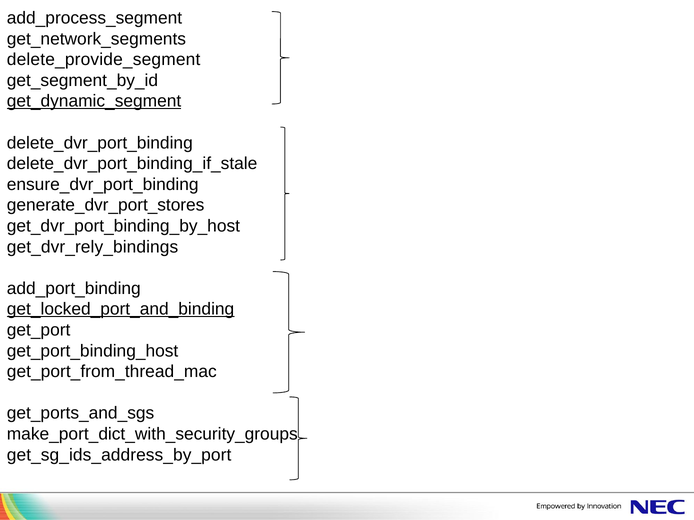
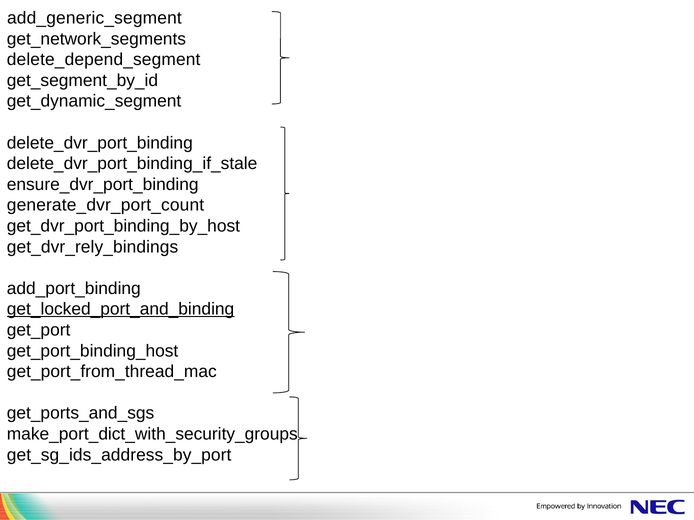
add_process_segment: add_process_segment -> add_generic_segment
delete_provide_segment: delete_provide_segment -> delete_depend_segment
get_dynamic_segment underline: present -> none
generate_dvr_port_stores: generate_dvr_port_stores -> generate_dvr_port_count
